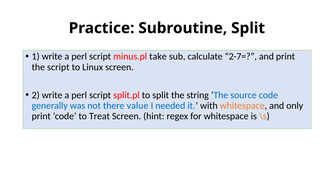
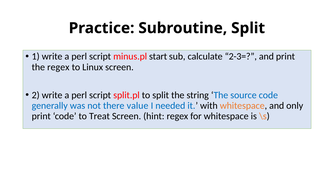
take: take -> start
2-7=: 2-7= -> 2-3=
the script: script -> regex
